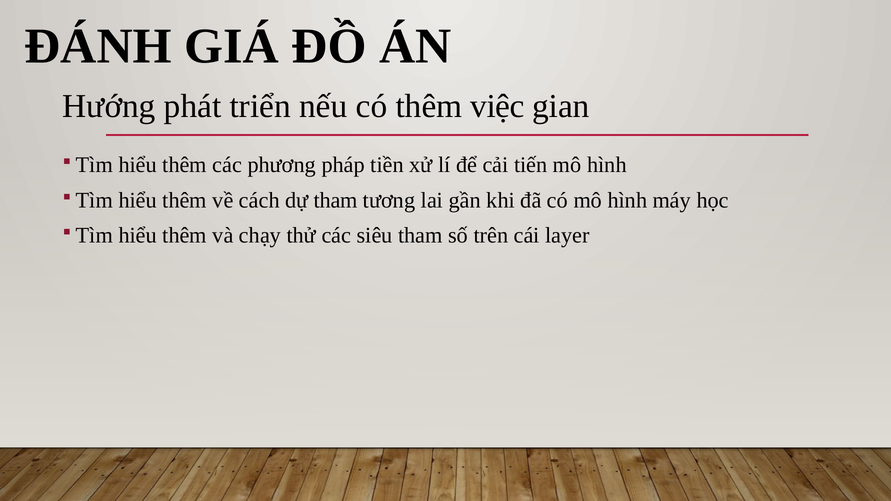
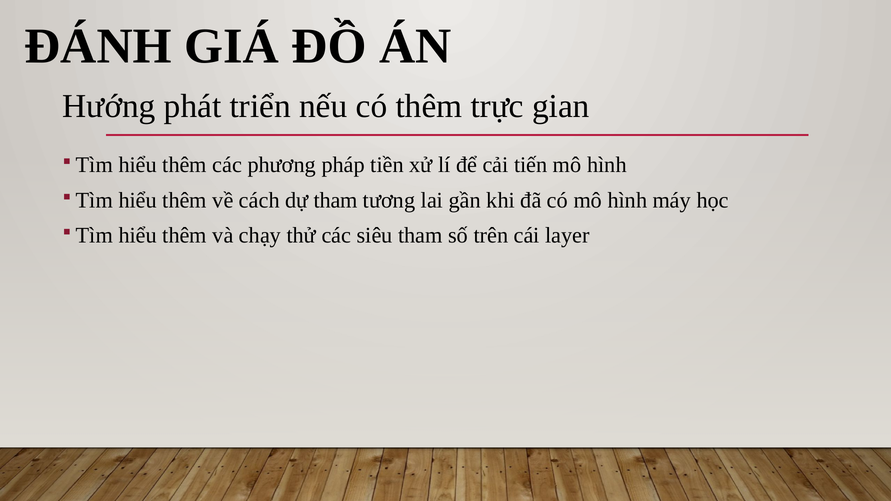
việc: việc -> trực
